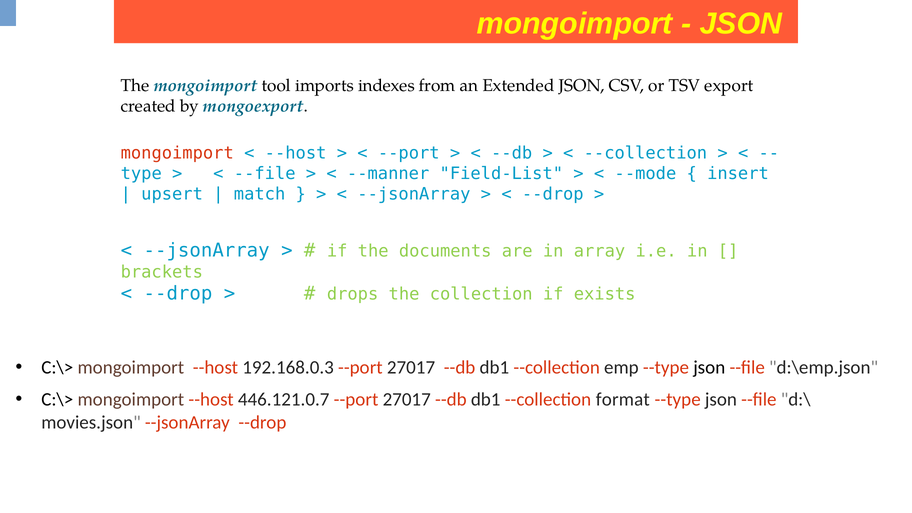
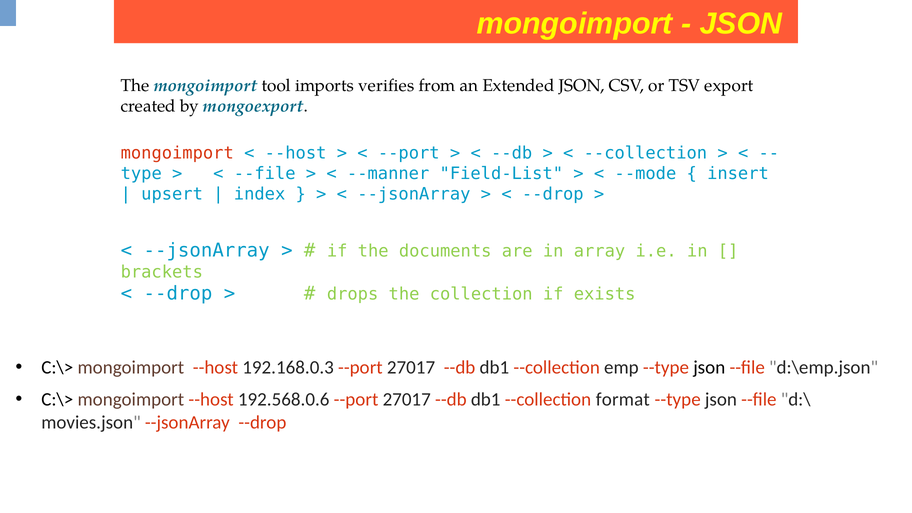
indexes: indexes -> verifies
match: match -> index
446.121.0.7: 446.121.0.7 -> 192.568.0.6
